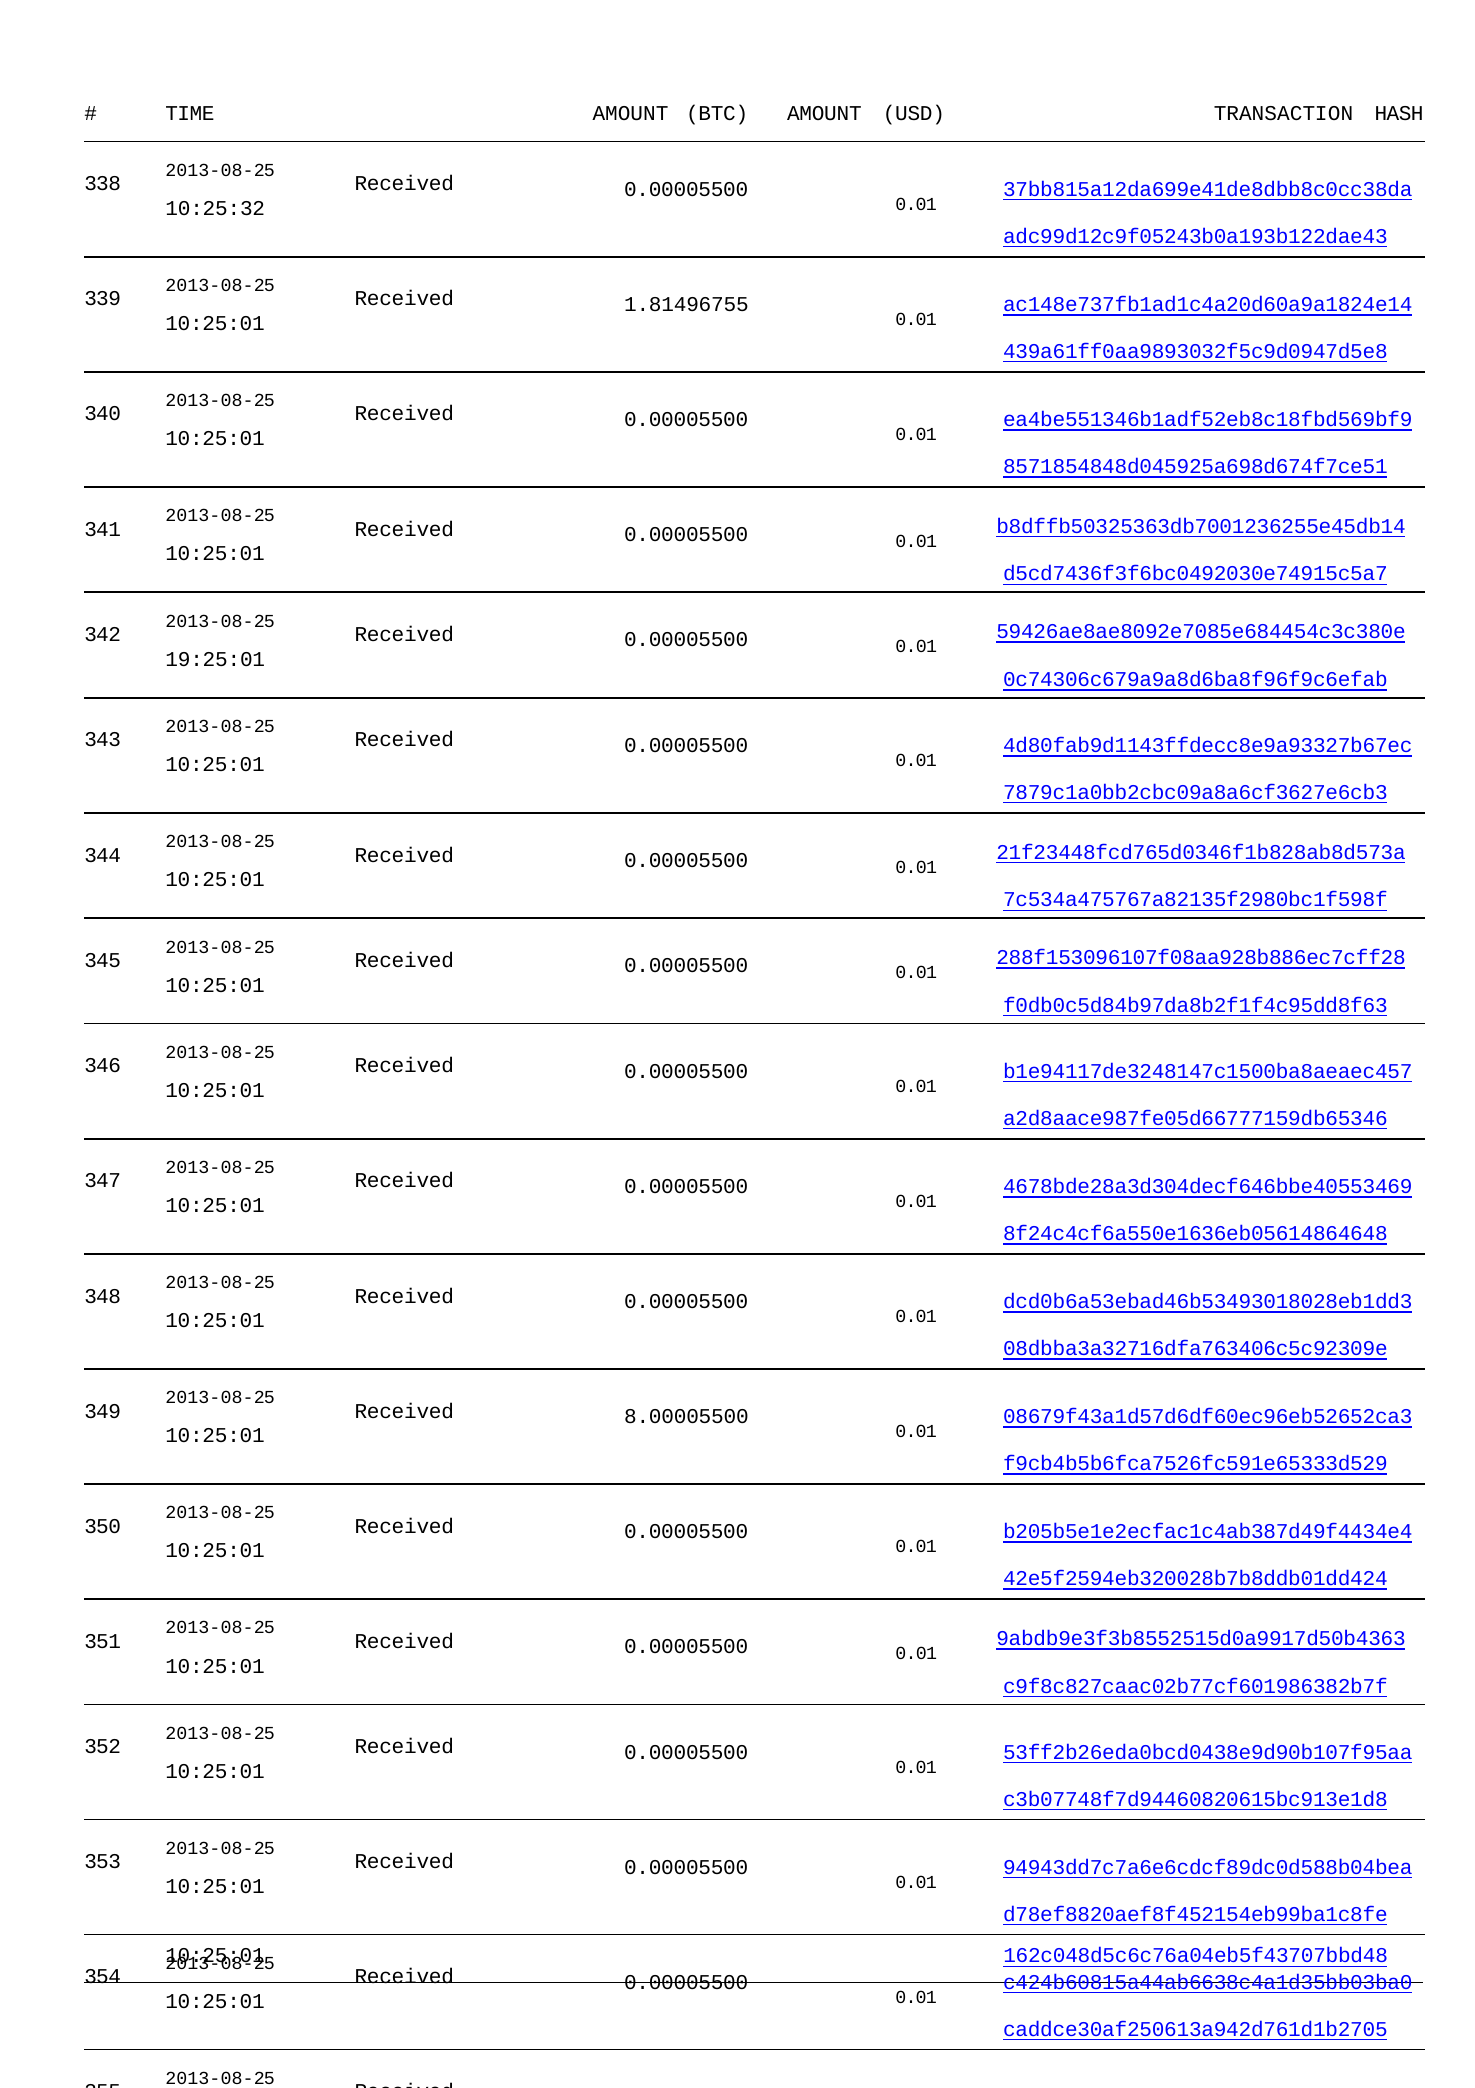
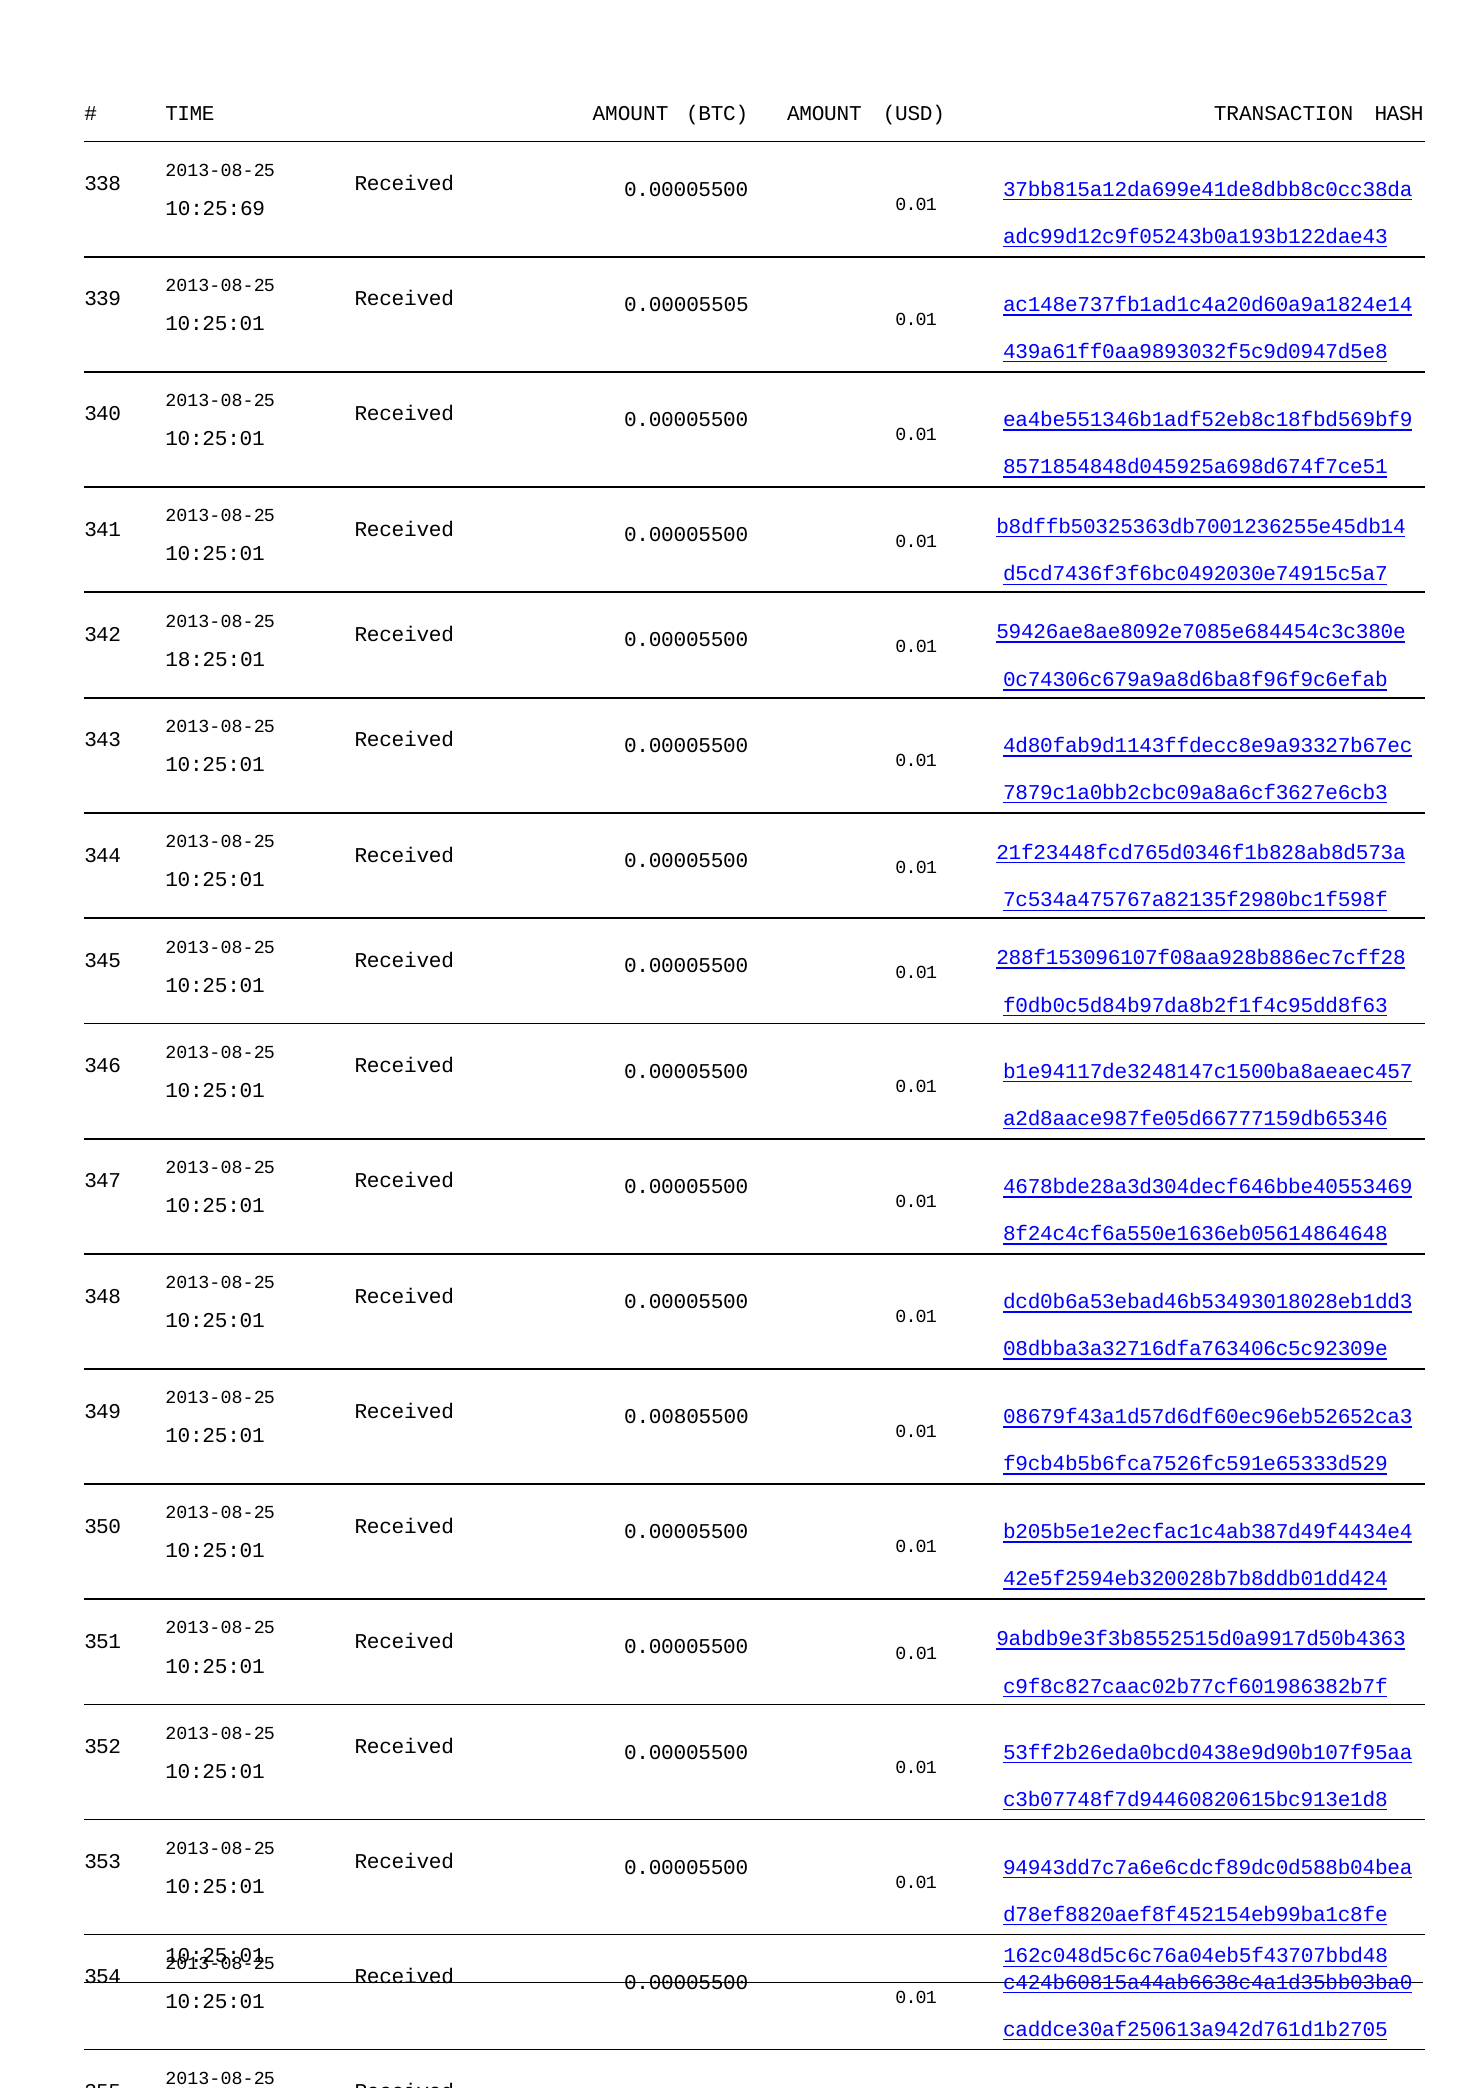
10:25:32: 10:25:32 -> 10:25:69
1.81496755: 1.81496755 -> 0.00005505
19:25:01: 19:25:01 -> 18:25:01
8.00005500: 8.00005500 -> 0.00805500
